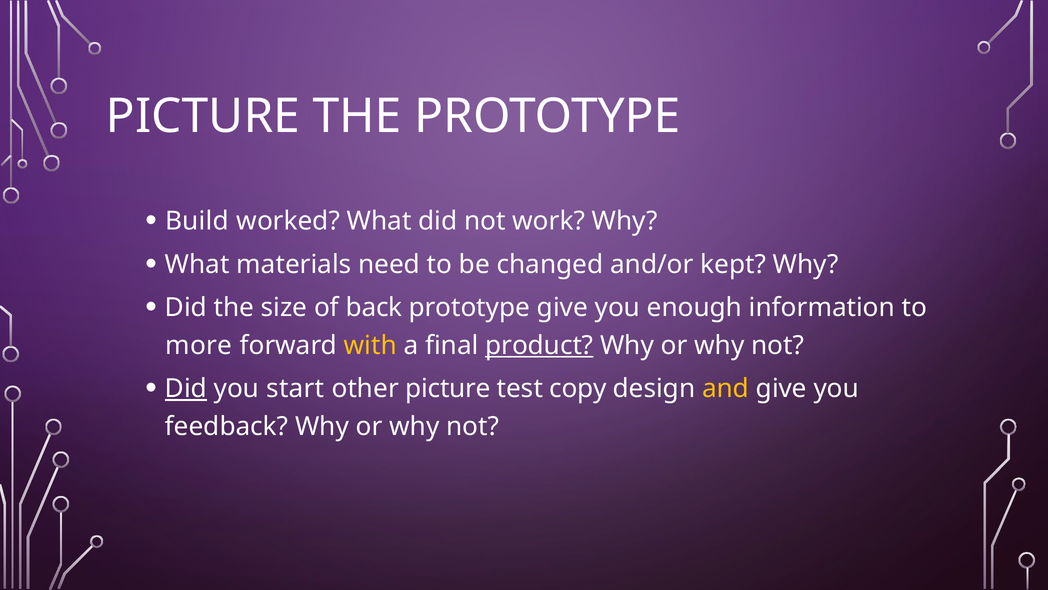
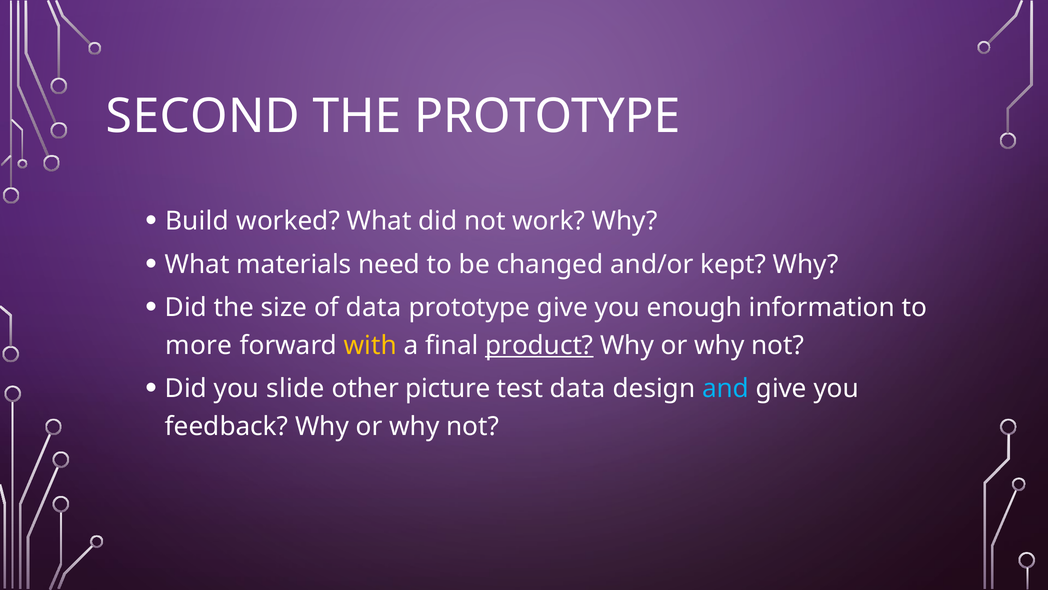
PICTURE at (203, 116): PICTURE -> SECOND
of back: back -> data
Did at (186, 388) underline: present -> none
start: start -> slide
test copy: copy -> data
and colour: yellow -> light blue
